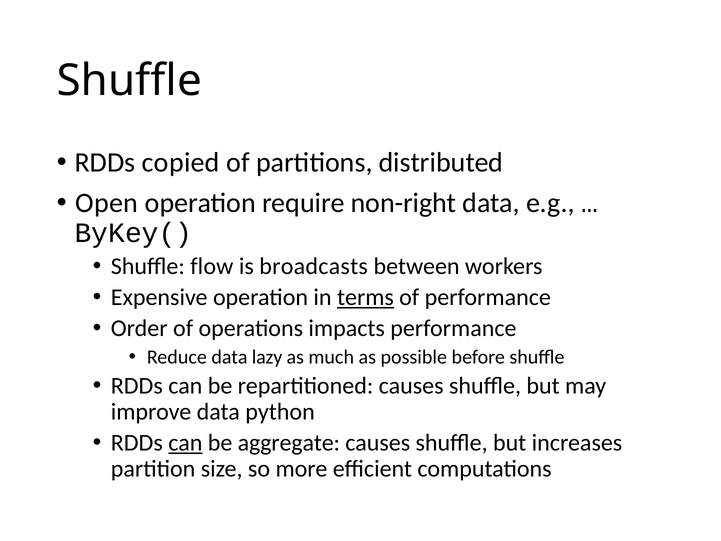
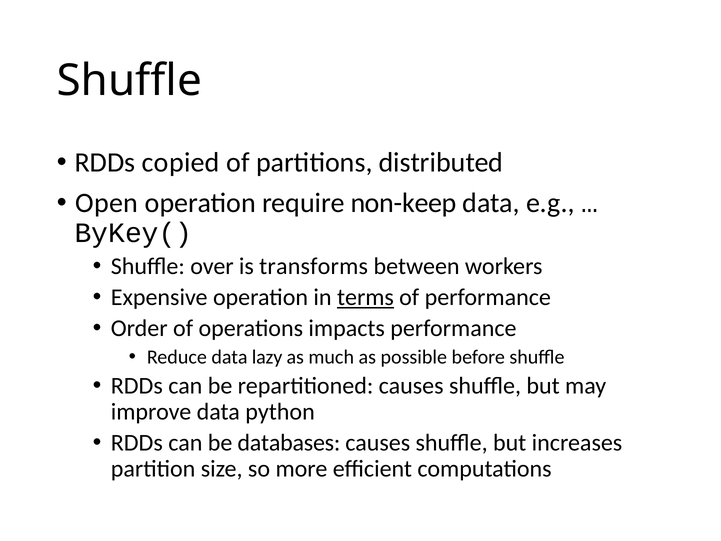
non-right: non-right -> non-keep
flow: flow -> over
broadcasts: broadcasts -> transforms
can at (185, 443) underline: present -> none
aggregate: aggregate -> databases
